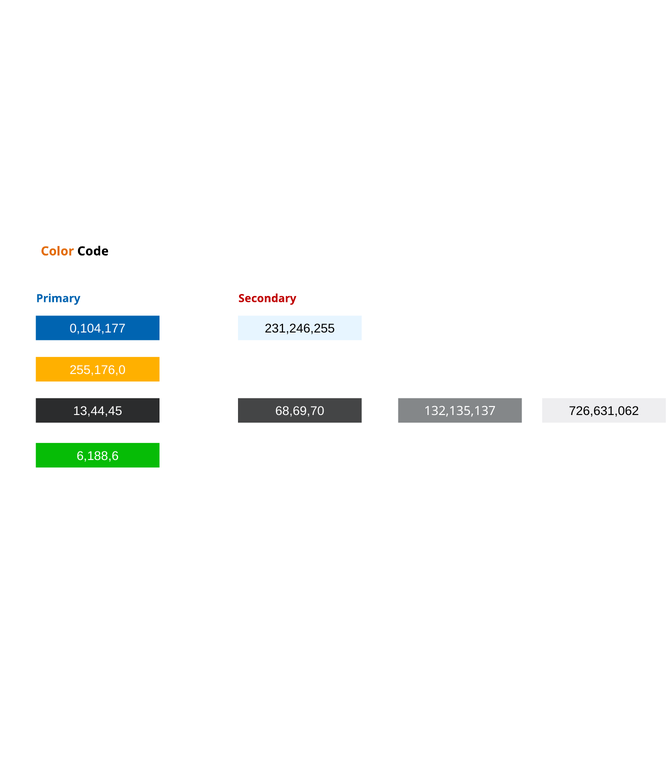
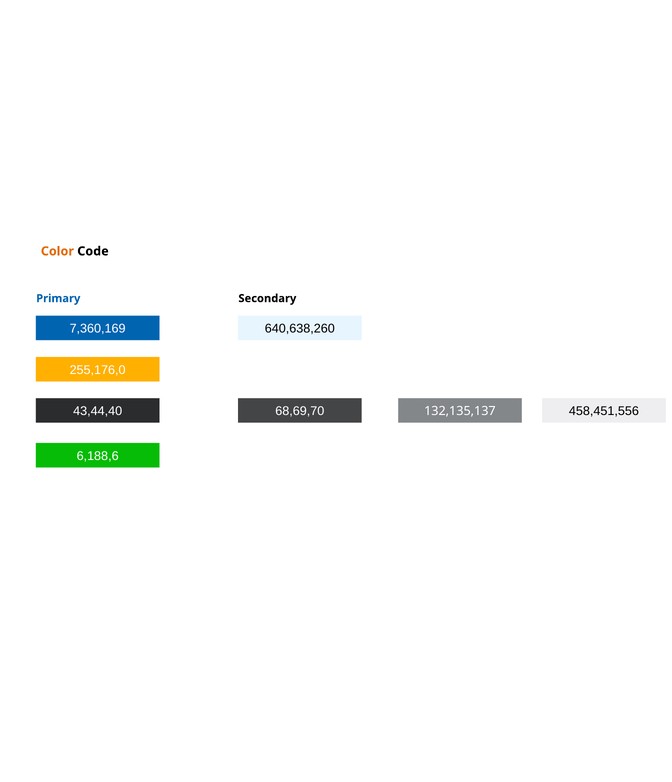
Secondary colour: red -> black
0,104,177: 0,104,177 -> 7,360,169
231,246,255: 231,246,255 -> 640,638,260
13,44,45: 13,44,45 -> 43,44,40
726,631,062: 726,631,062 -> 458,451,556
